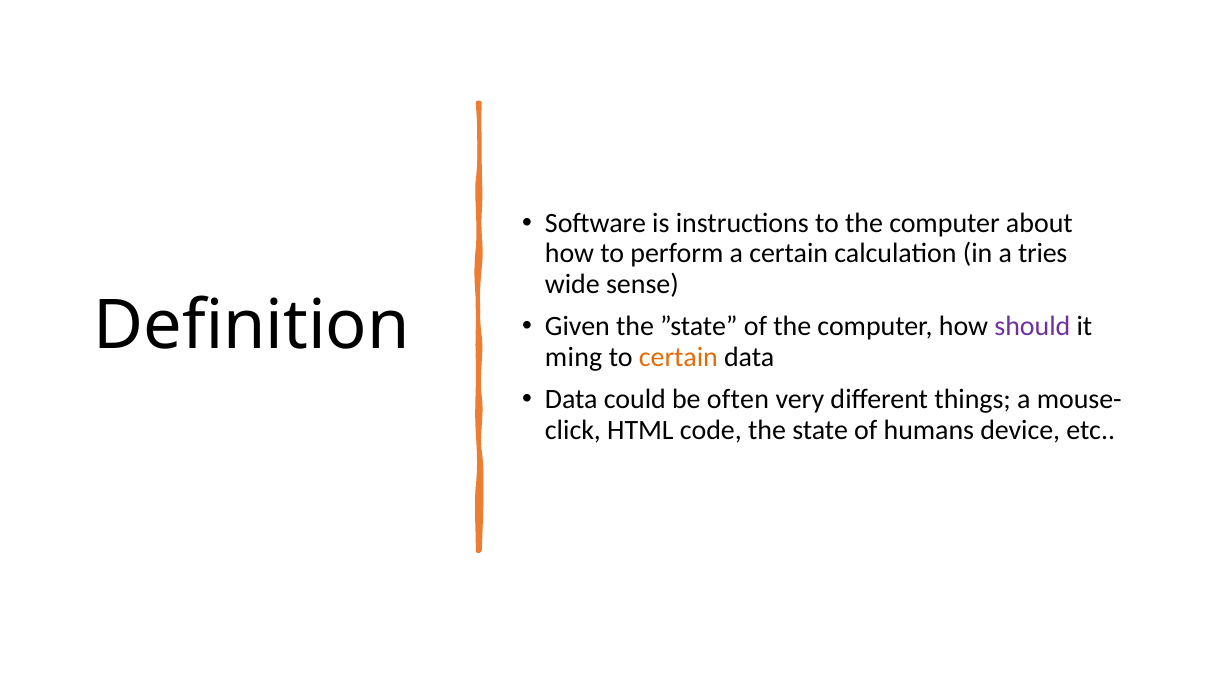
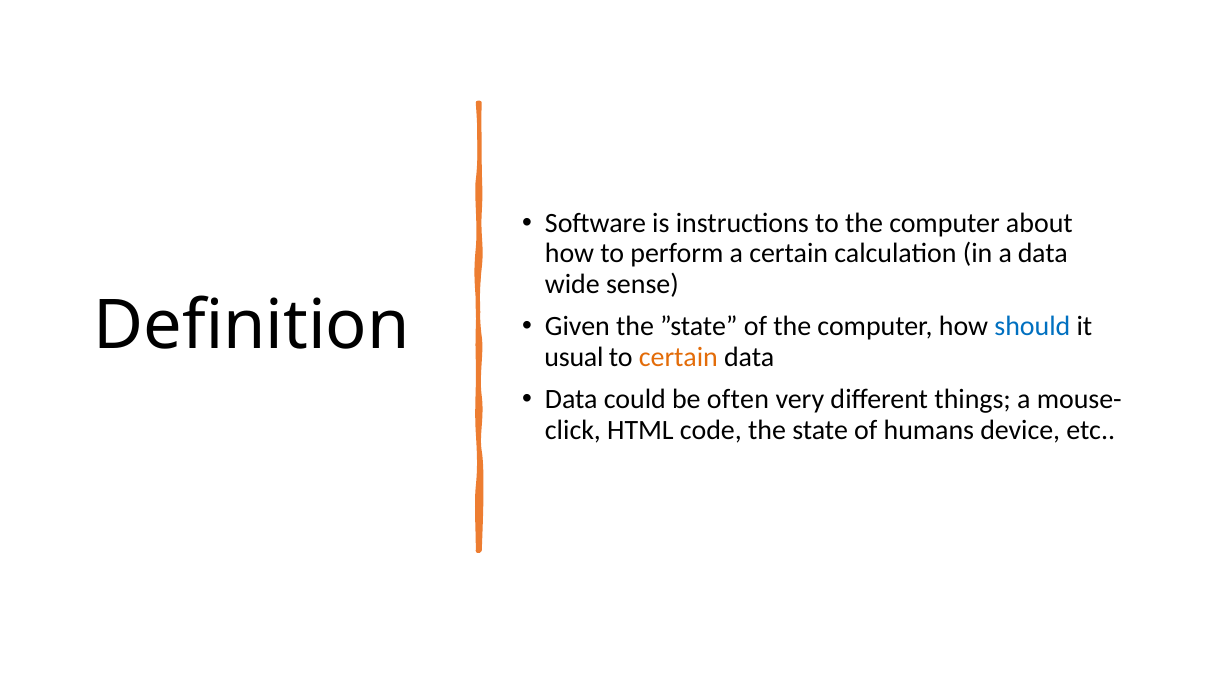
a tries: tries -> data
should colour: purple -> blue
ming: ming -> usual
